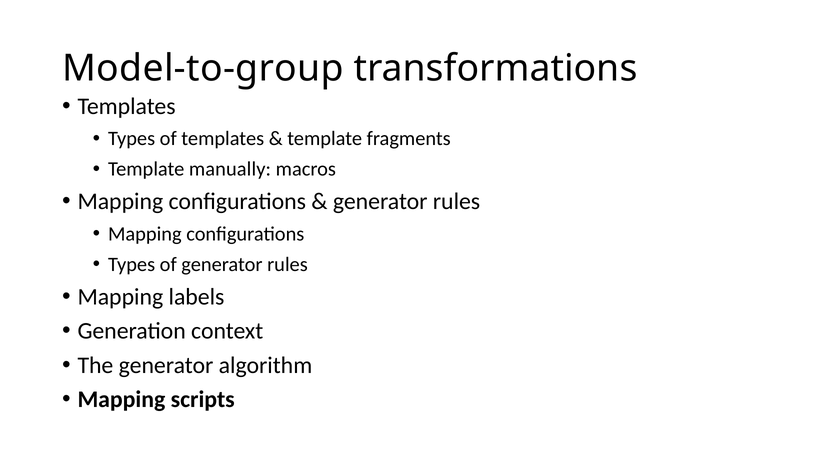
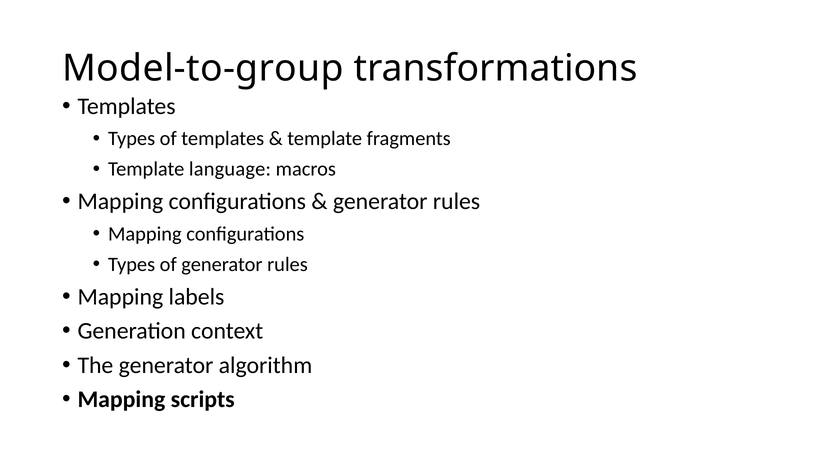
manually: manually -> language
